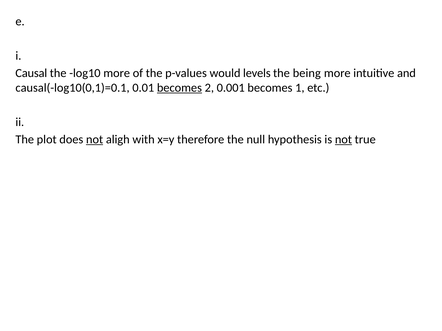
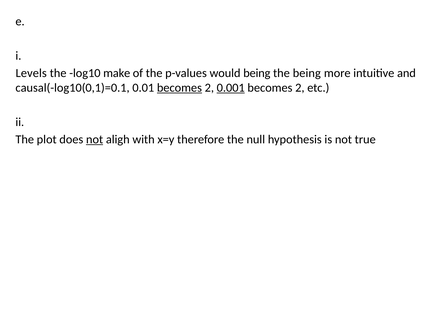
Causal: Causal -> Levels
log10 more: more -> make
would levels: levels -> being
0.001 underline: none -> present
1 at (300, 88): 1 -> 2
not at (343, 140) underline: present -> none
